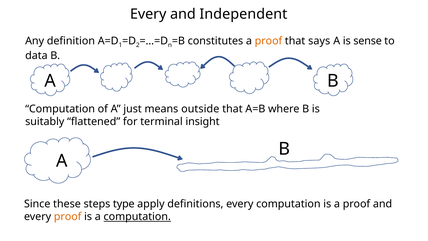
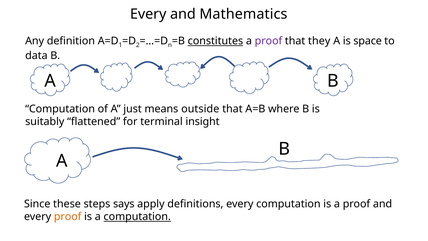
Independent: Independent -> Mathematics
constitutes underline: none -> present
proof at (268, 41) colour: orange -> purple
says: says -> they
sense: sense -> space
type: type -> says
